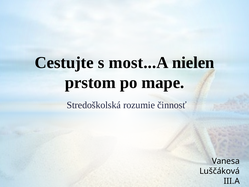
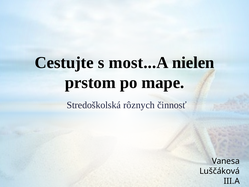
rozumie: rozumie -> rôznych
